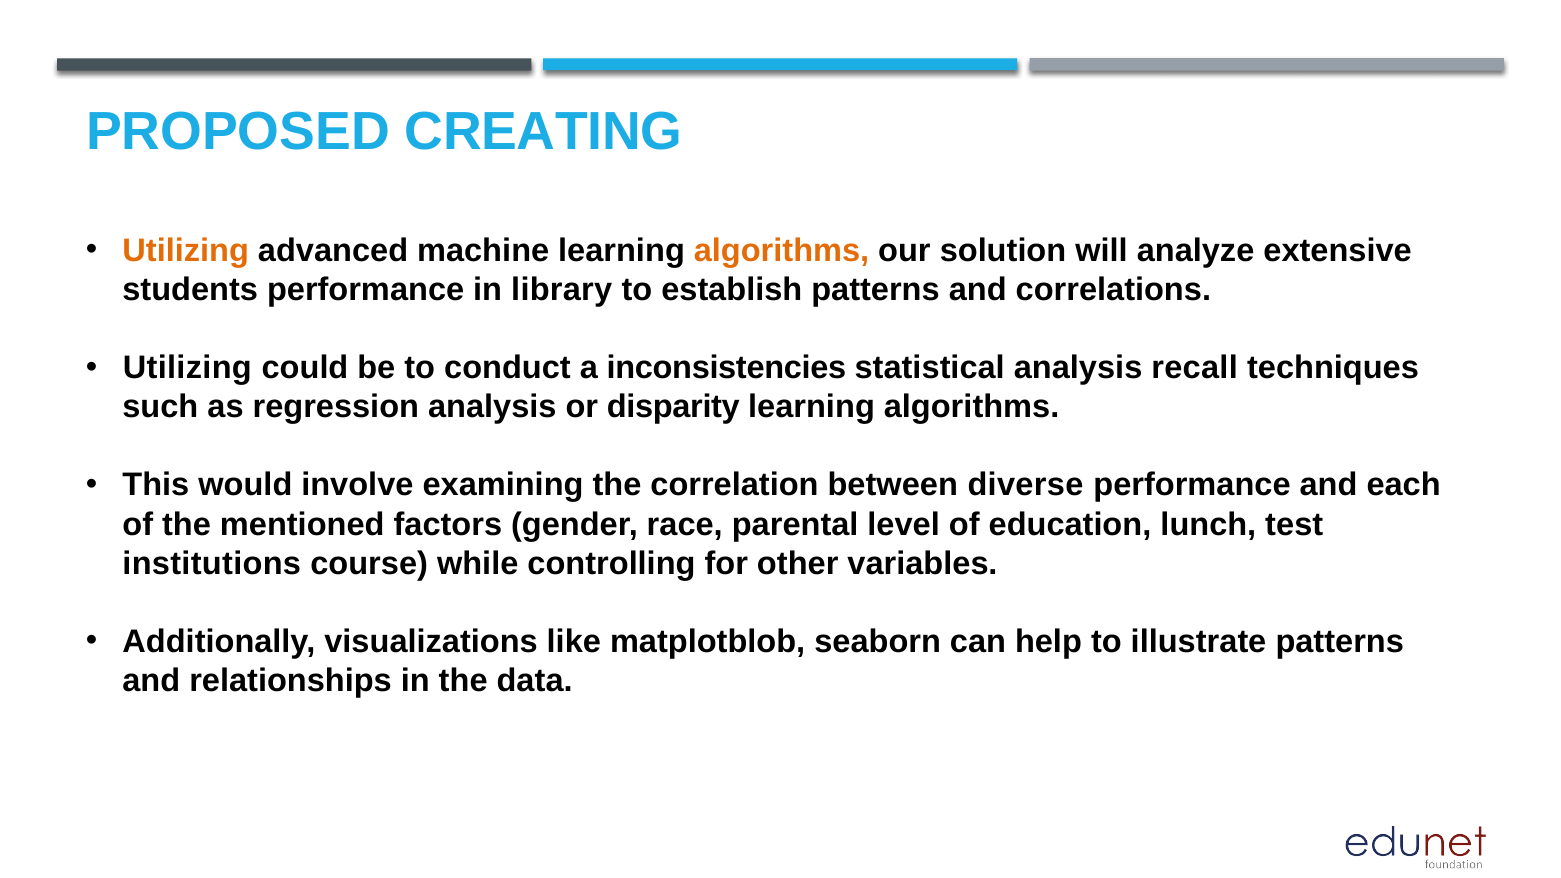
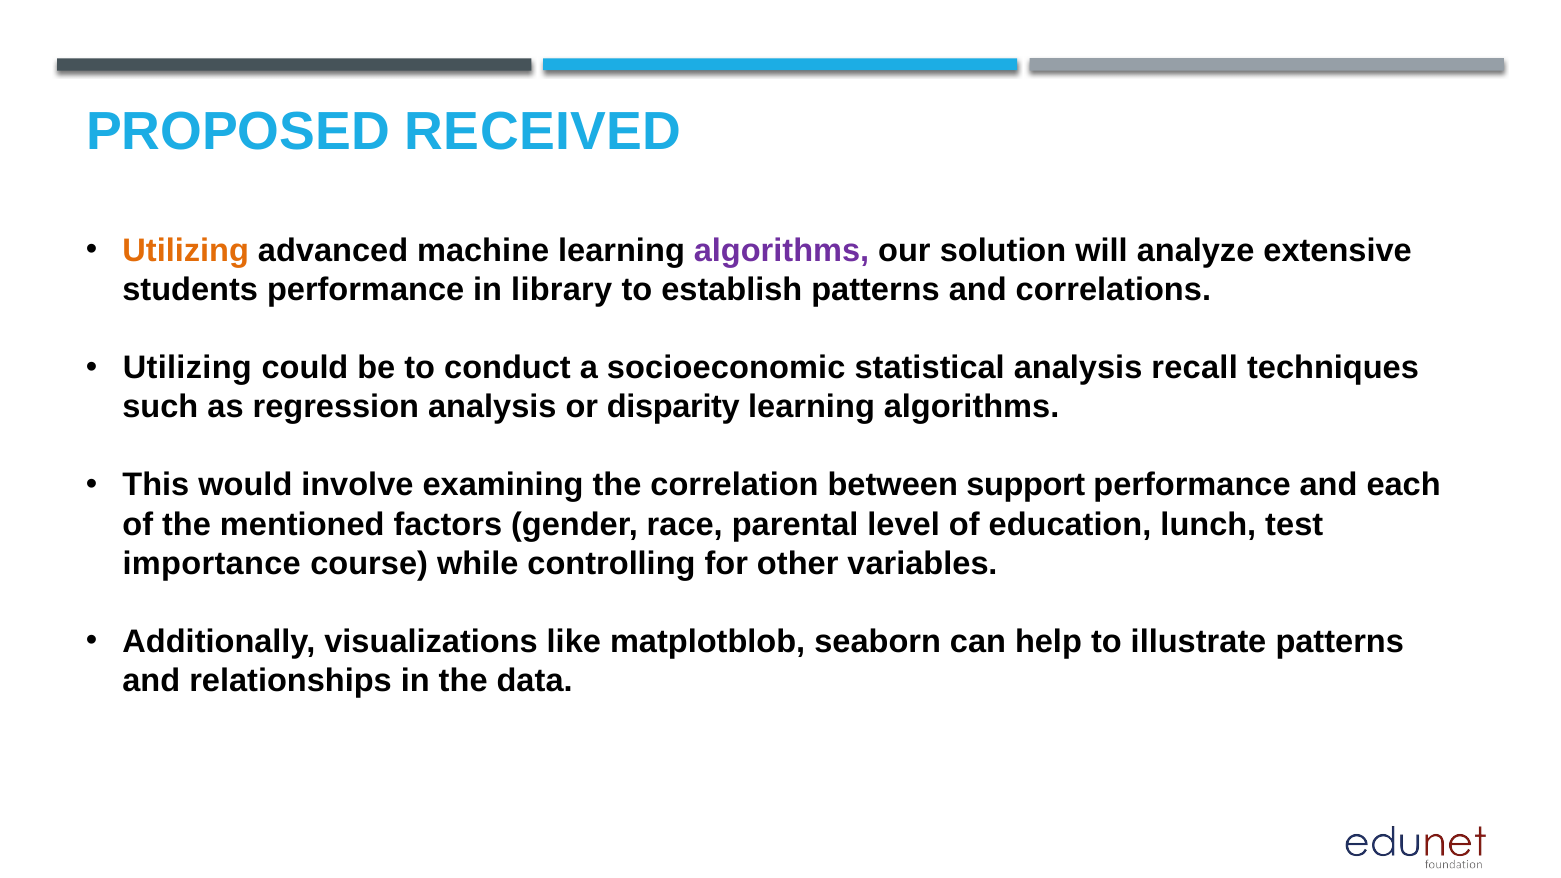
CREATING: CREATING -> RECEIVED
algorithms at (782, 251) colour: orange -> purple
inconsistencies: inconsistencies -> socioeconomic
diverse: diverse -> support
institutions: institutions -> importance
